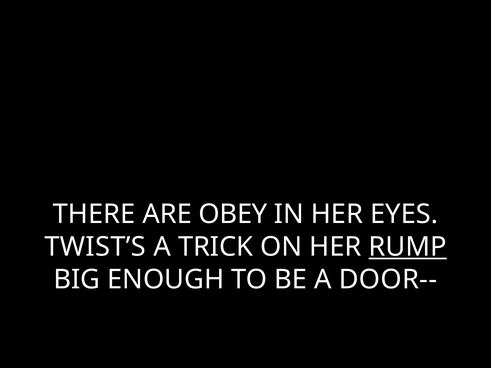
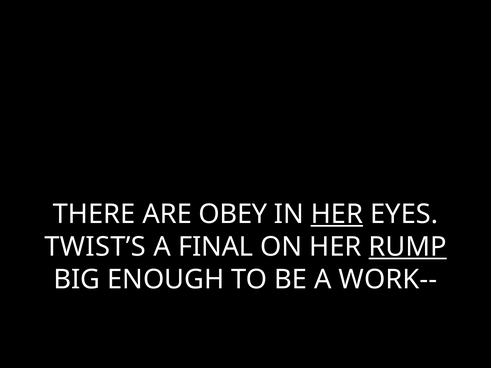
HER at (337, 214) underline: none -> present
TRICK: TRICK -> FINAL
DOOR--: DOOR-- -> WORK--
